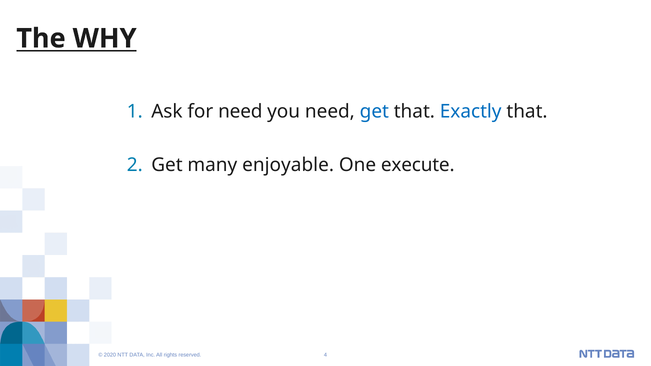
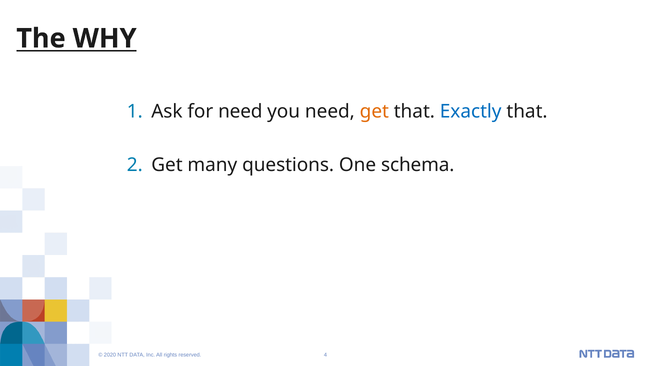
get at (374, 112) colour: blue -> orange
enjoyable: enjoyable -> questions
execute: execute -> schema
